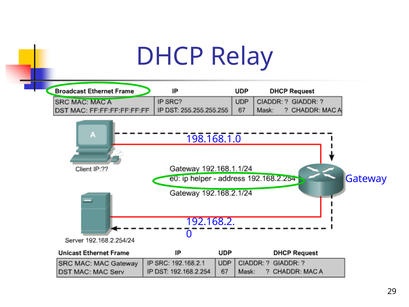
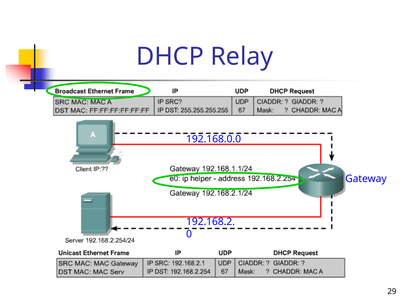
198.168.1.0: 198.168.1.0 -> 192.168.0.0
